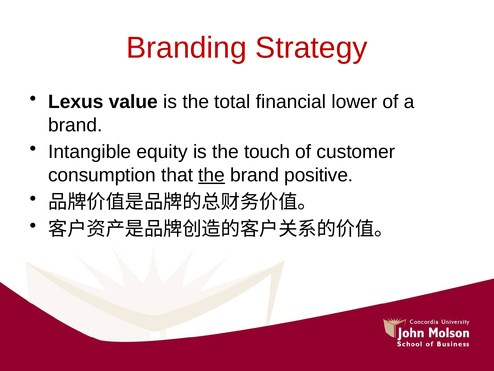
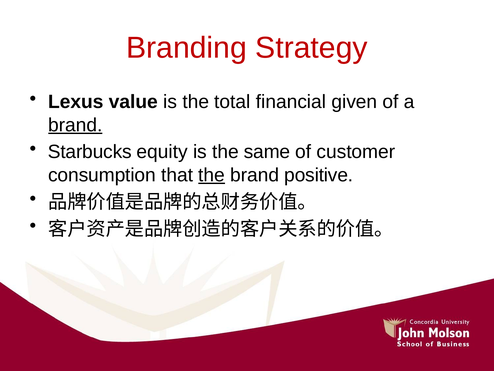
lower: lower -> given
brand at (75, 125) underline: none -> present
Intangible: Intangible -> Starbucks
touch: touch -> same
